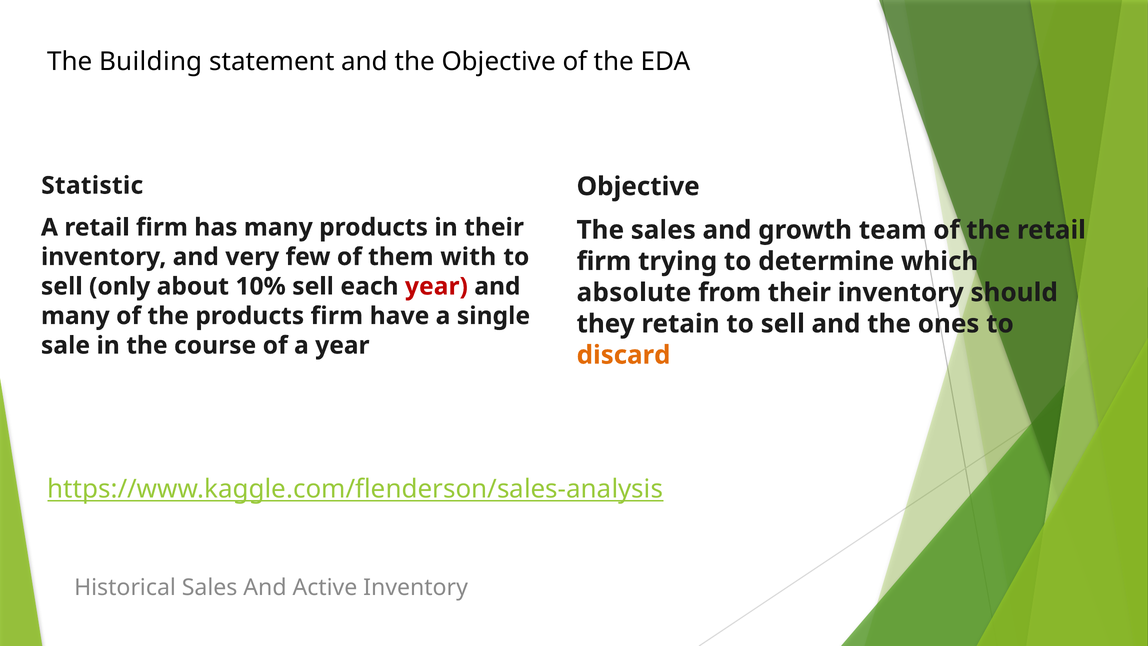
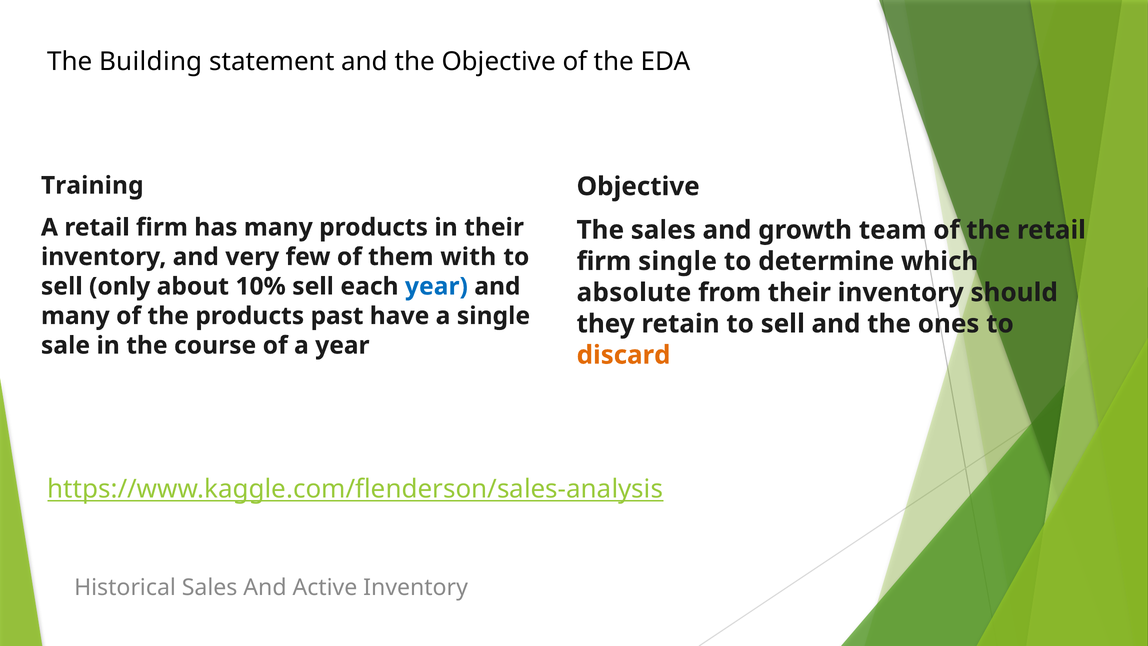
Statistic: Statistic -> Training
firm trying: trying -> single
year at (436, 286) colour: red -> blue
products firm: firm -> past
